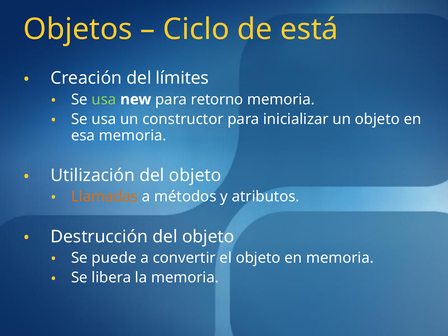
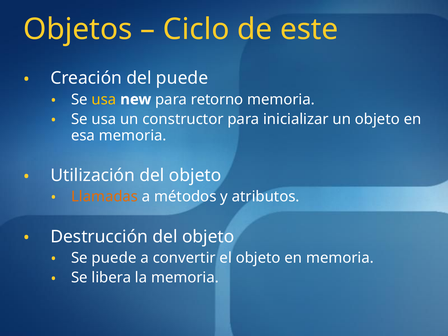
está: está -> este
del límites: límites -> puede
usa at (104, 99) colour: light green -> yellow
